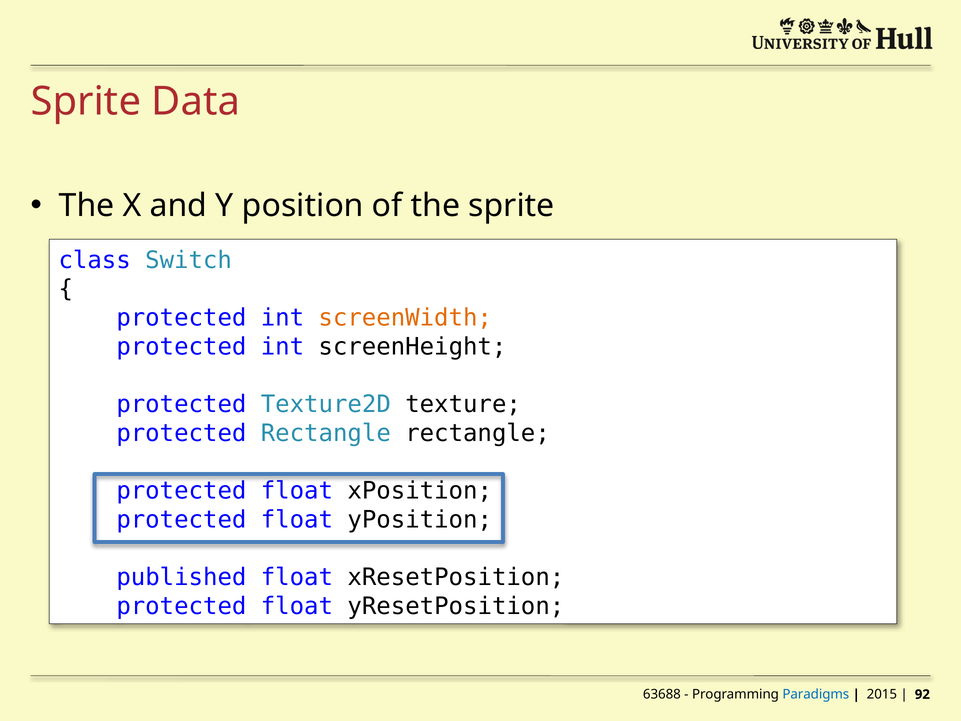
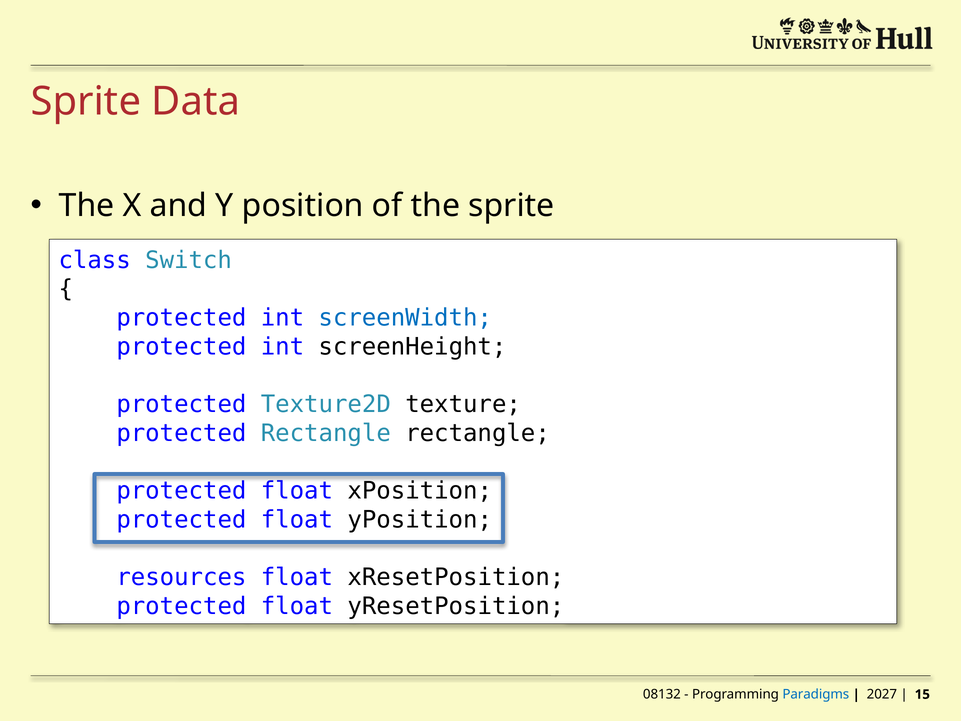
screenWidth colour: orange -> blue
published: published -> resources
63688: 63688 -> 08132
2015: 2015 -> 2027
92: 92 -> 15
